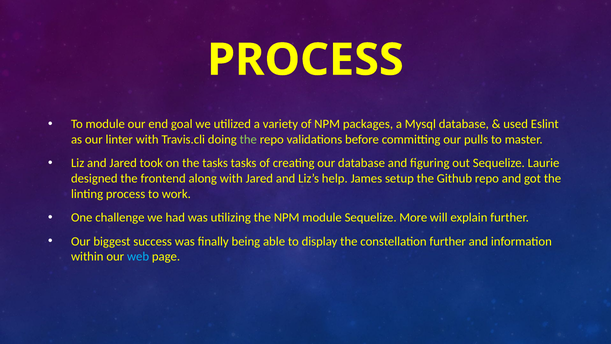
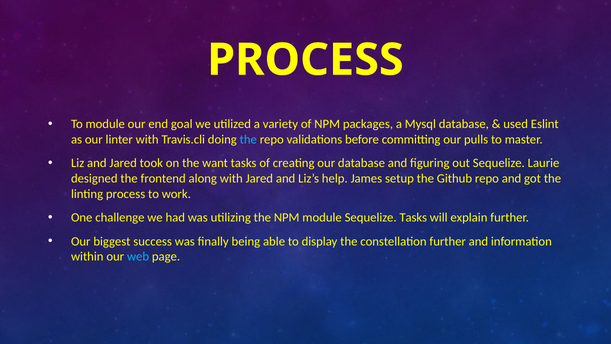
the at (248, 139) colour: light green -> light blue
the tasks: tasks -> want
Sequelize More: More -> Tasks
